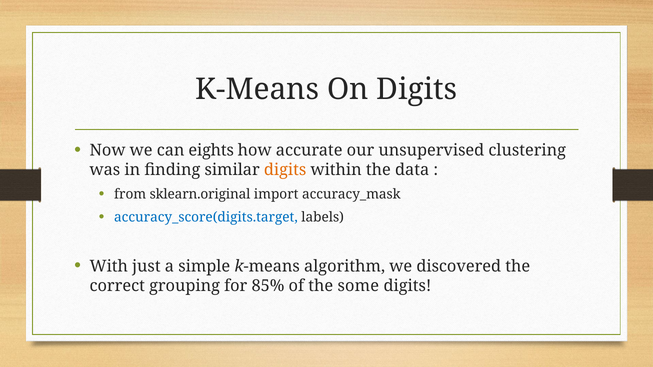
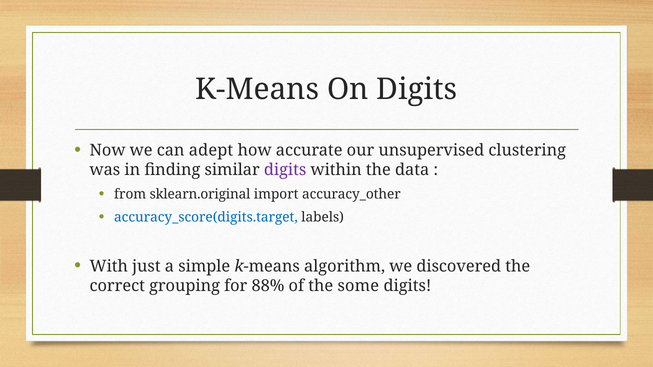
eights: eights -> adept
digits at (285, 170) colour: orange -> purple
accuracy_mask: accuracy_mask -> accuracy_other
85%: 85% -> 88%
